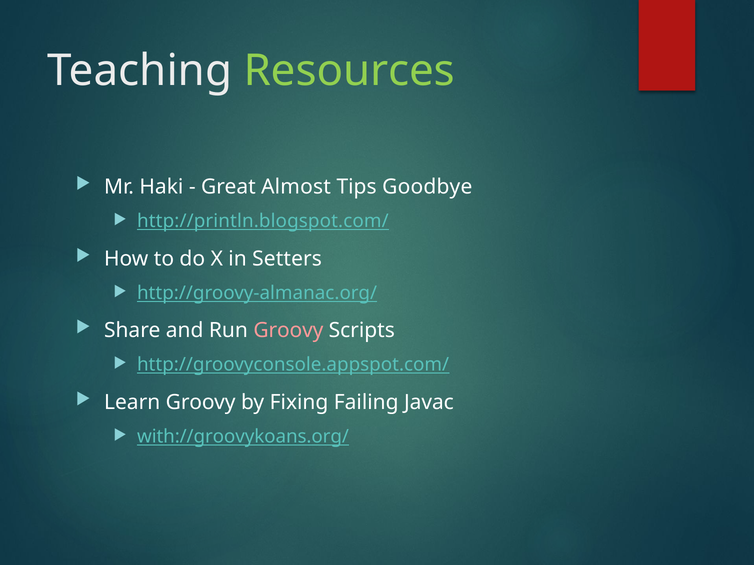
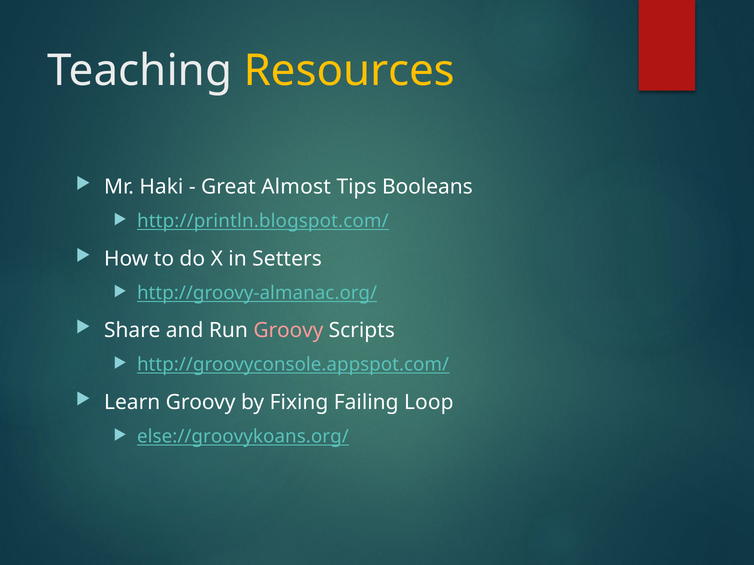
Resources colour: light green -> yellow
Goodbye: Goodbye -> Booleans
Javac: Javac -> Loop
with://groovykoans.org/: with://groovykoans.org/ -> else://groovykoans.org/
